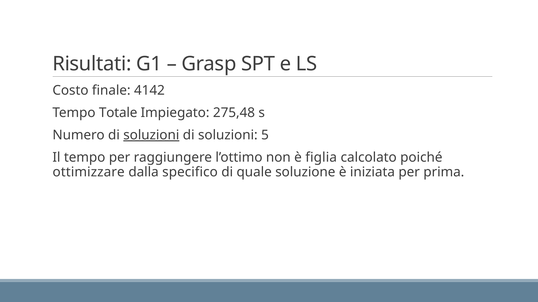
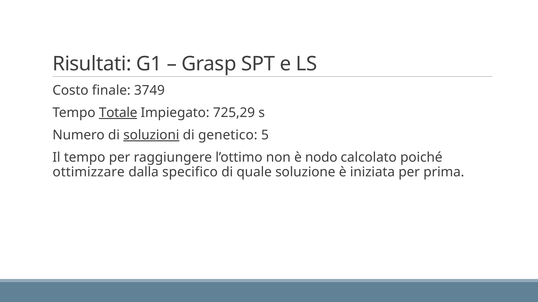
4142: 4142 -> 3749
Totale underline: none -> present
275,48: 275,48 -> 725,29
soluzioni at (228, 135): soluzioni -> genetico
figlia: figlia -> nodo
